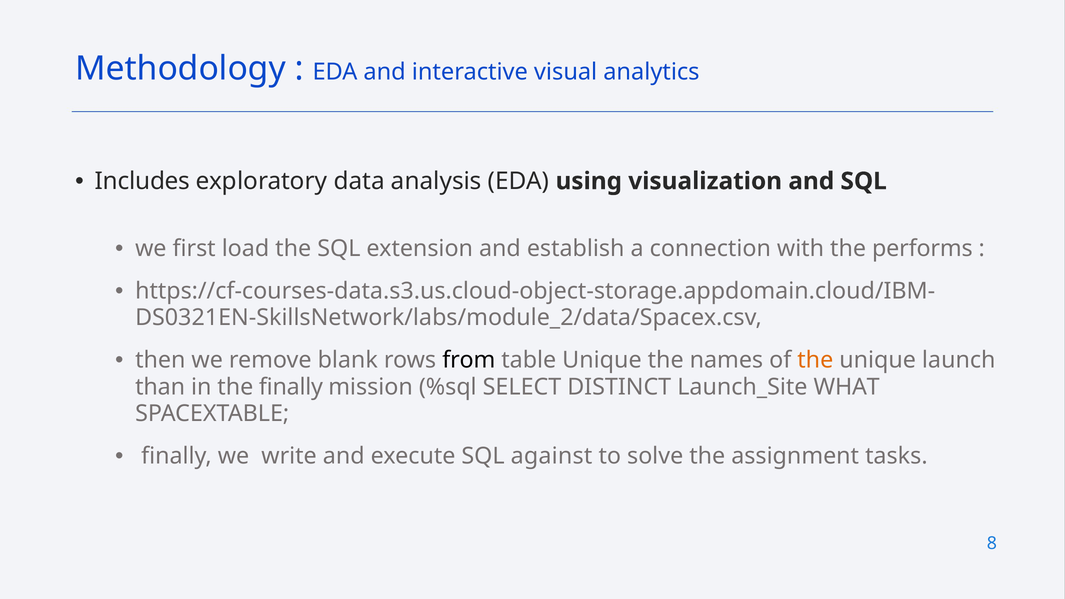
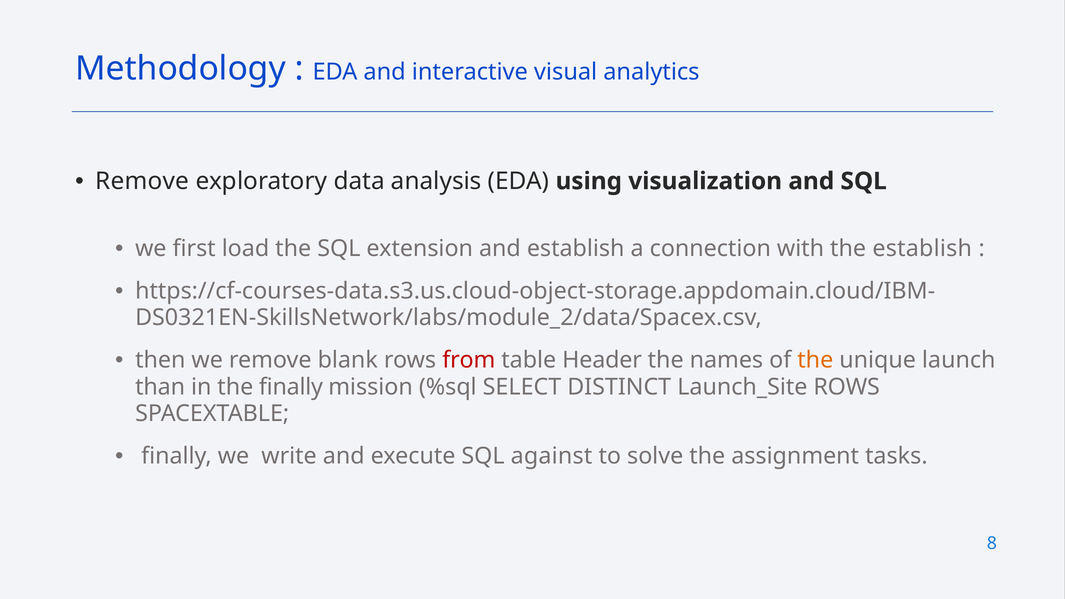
Includes at (143, 181): Includes -> Remove
the performs: performs -> establish
from colour: black -> red
table Unique: Unique -> Header
Launch_Site WHAT: WHAT -> ROWS
